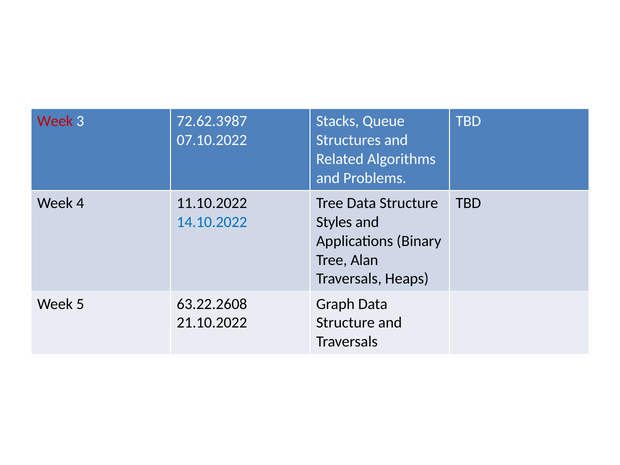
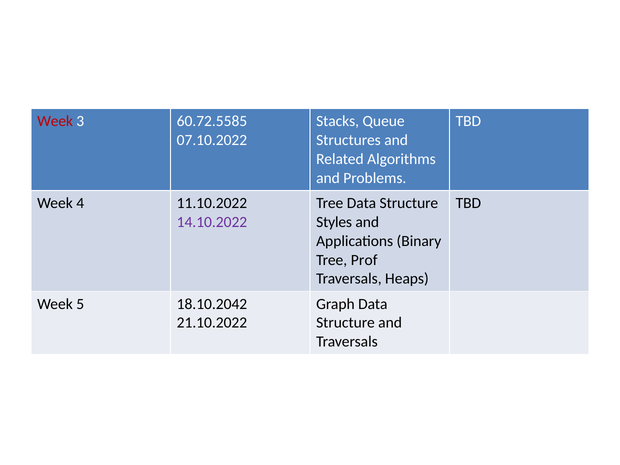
72.62.3987: 72.62.3987 -> 60.72.5585
14.10.2022 colour: blue -> purple
Alan: Alan -> Prof
63.22.2608: 63.22.2608 -> 18.10.2042
